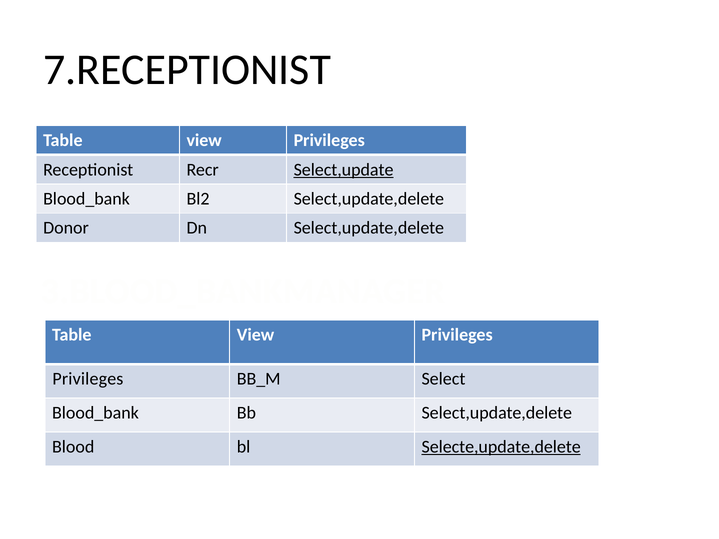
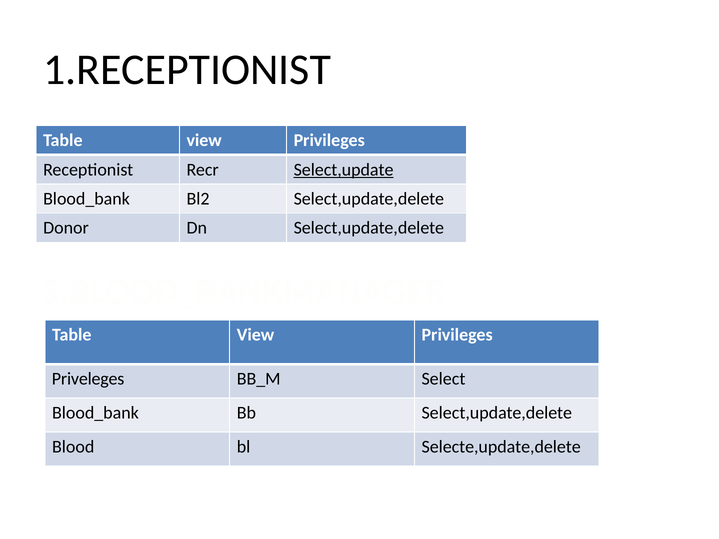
7.RECEPTIONIST: 7.RECEPTIONIST -> 1.RECEPTIONIST
Privileges at (88, 379): Privileges -> Priveleges
Selecte,update,delete underline: present -> none
